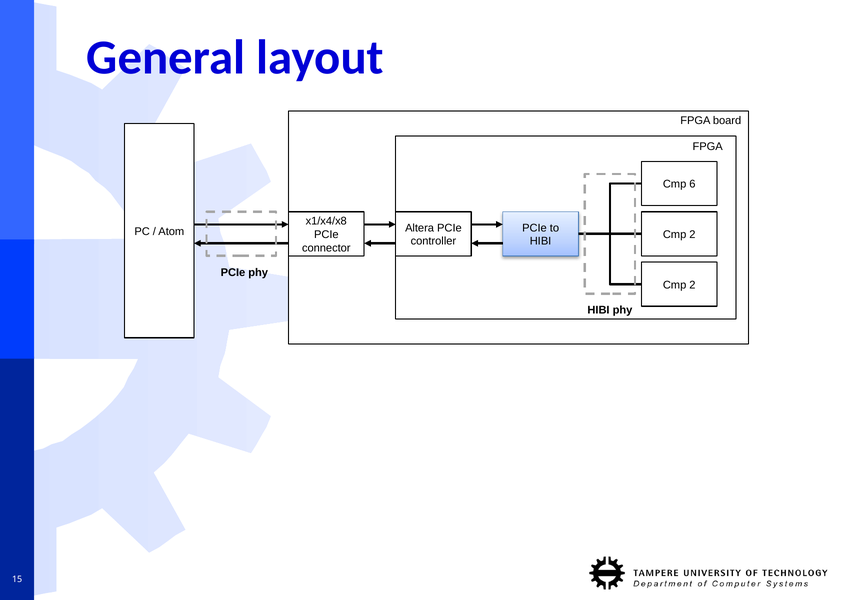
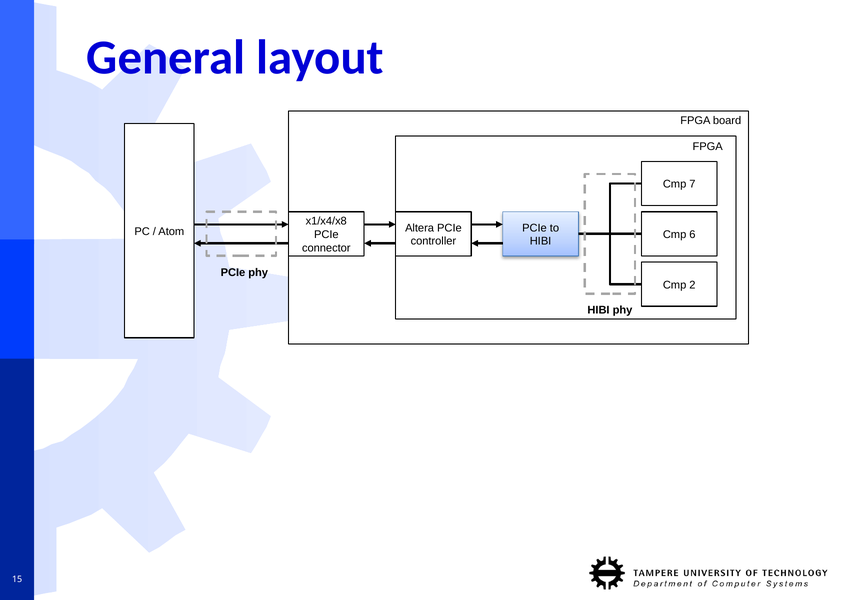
6: 6 -> 7
2 at (692, 235): 2 -> 6
